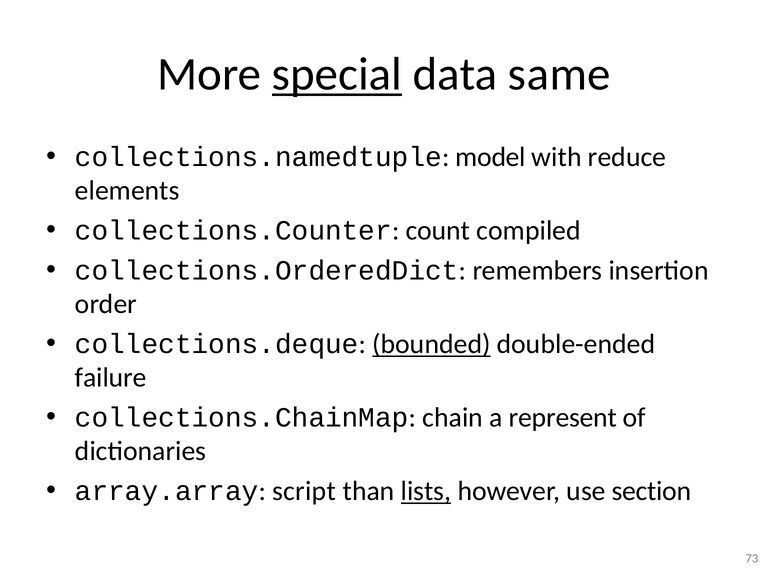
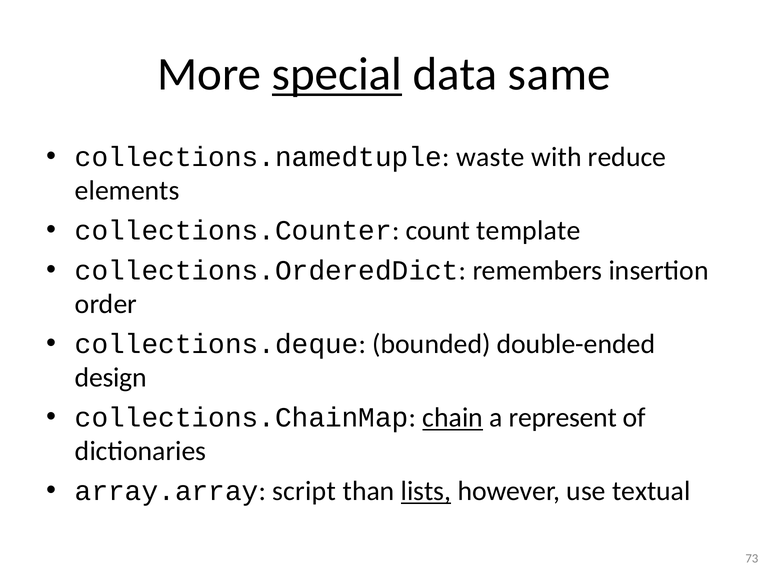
model: model -> waste
compiled: compiled -> template
bounded underline: present -> none
failure: failure -> design
chain underline: none -> present
section: section -> textual
